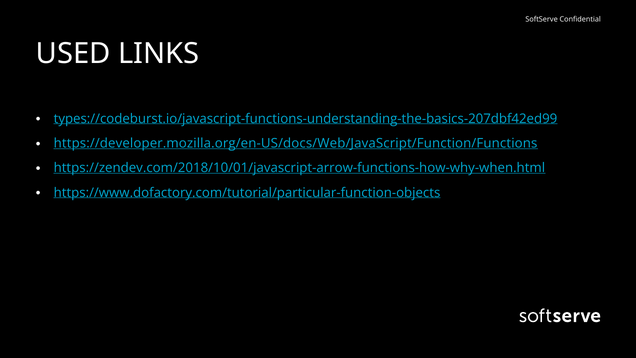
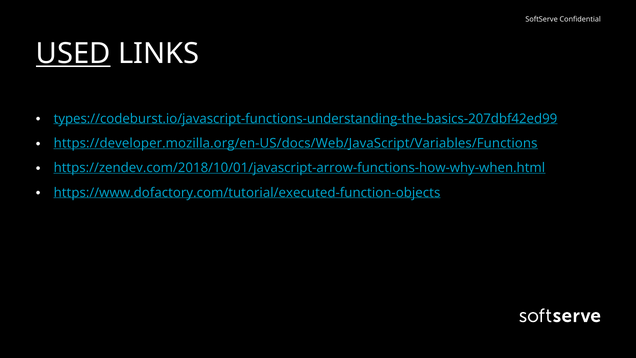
USED underline: none -> present
https://developer.mozilla.org/en-US/docs/Web/JavaScript/Function/Functions: https://developer.mozilla.org/en-US/docs/Web/JavaScript/Function/Functions -> https://developer.mozilla.org/en-US/docs/Web/JavaScript/Variables/Functions
https://www.dofactory.com/tutorial/particular-function-objects: https://www.dofactory.com/tutorial/particular-function-objects -> https://www.dofactory.com/tutorial/executed-function-objects
